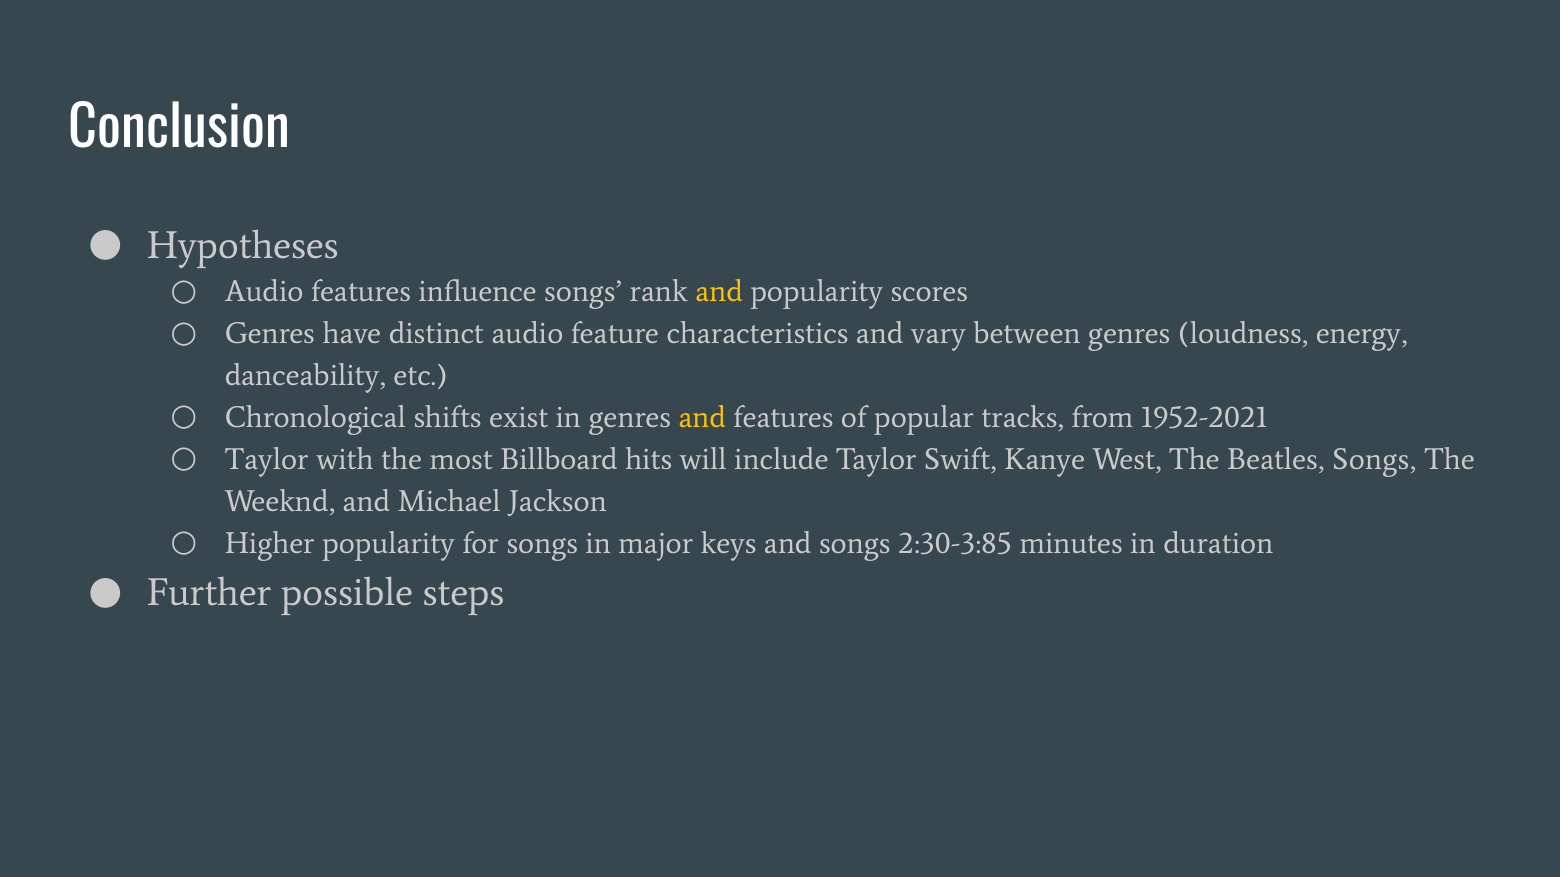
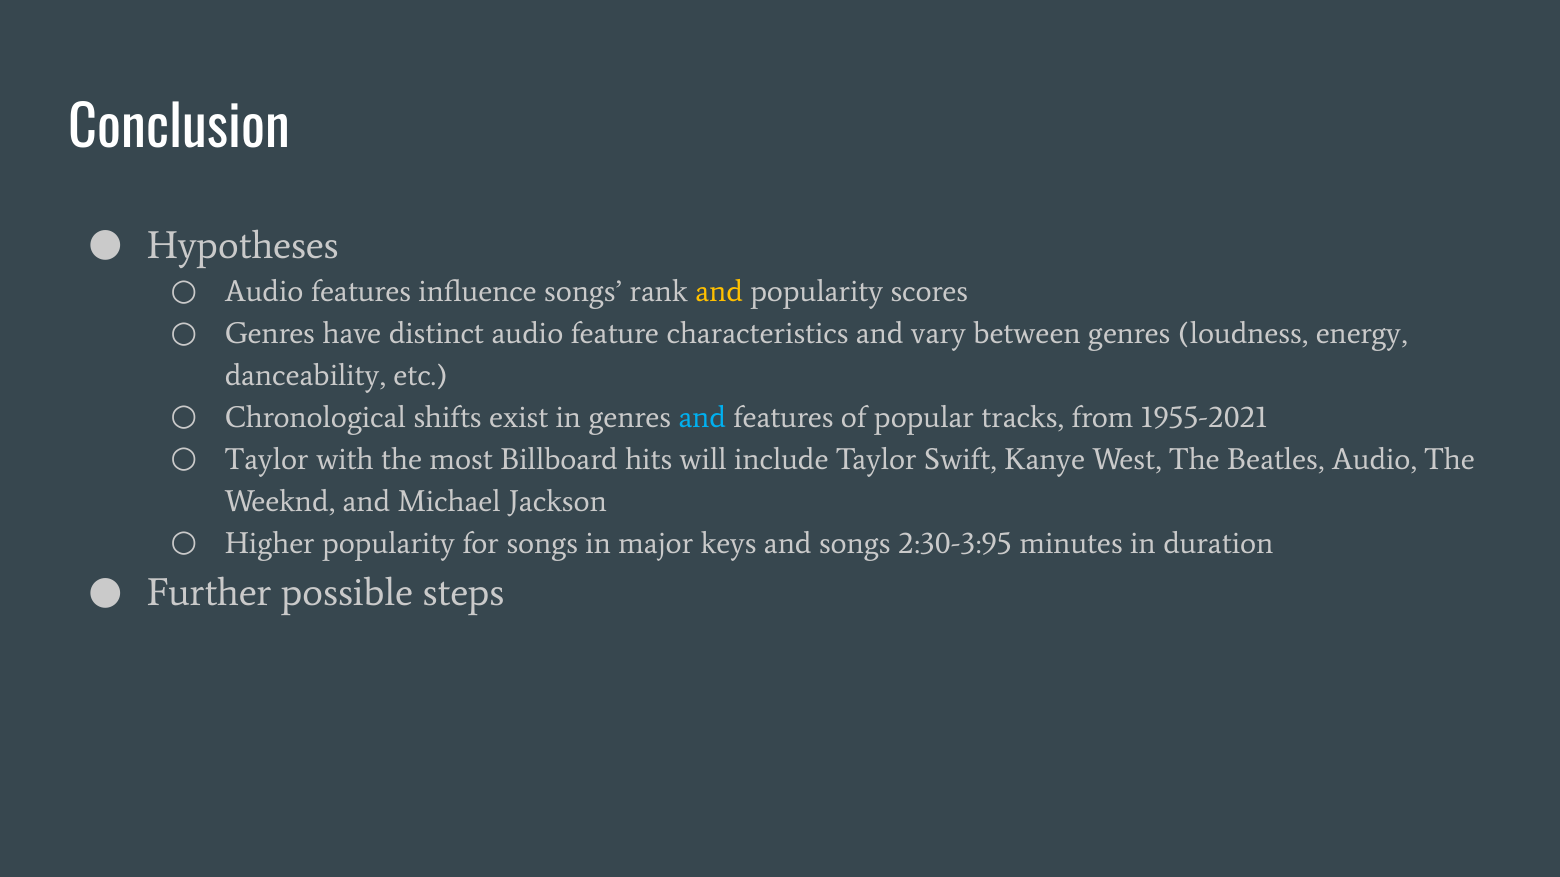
and at (702, 418) colour: yellow -> light blue
1952-2021: 1952-2021 -> 1955-2021
Beatles Songs: Songs -> Audio
2:30-3:85: 2:30-3:85 -> 2:30-3:95
